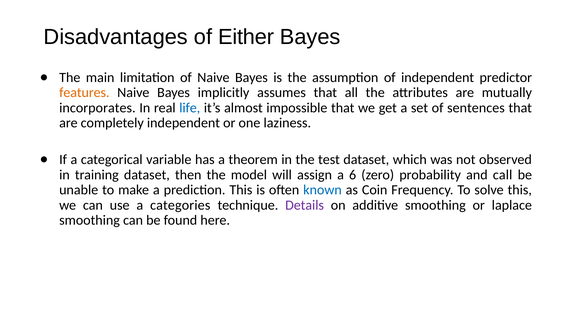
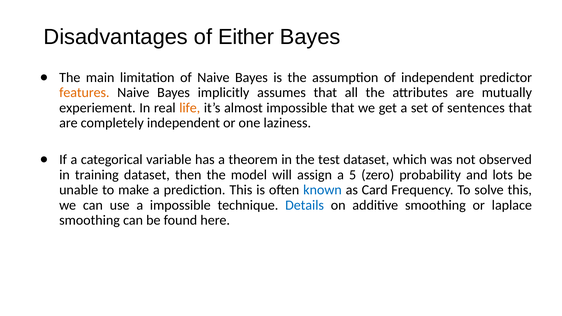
incorporates: incorporates -> experiement
life colour: blue -> orange
6: 6 -> 5
call: call -> lots
Coin: Coin -> Card
a categories: categories -> impossible
Details colour: purple -> blue
